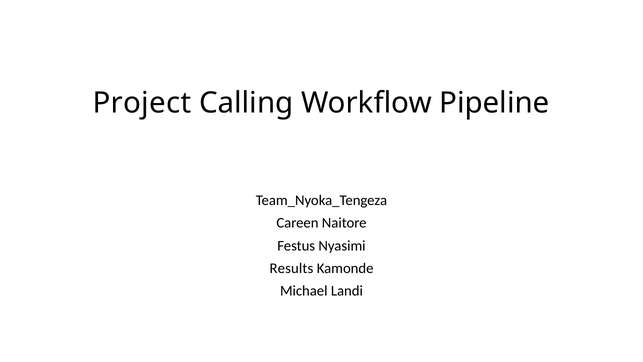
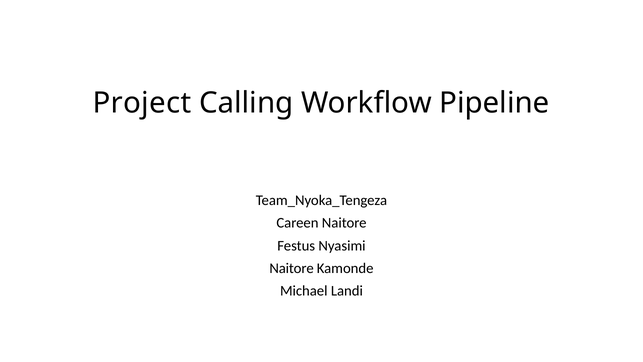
Results at (291, 268): Results -> Naitore
